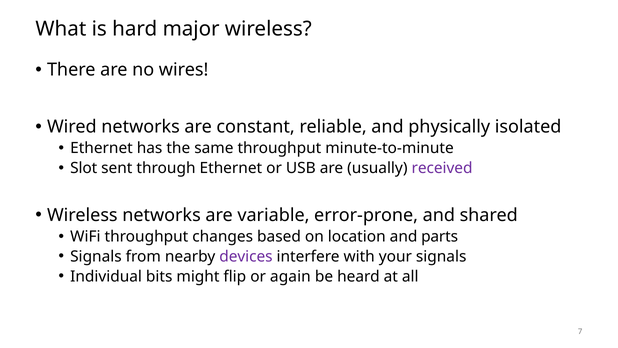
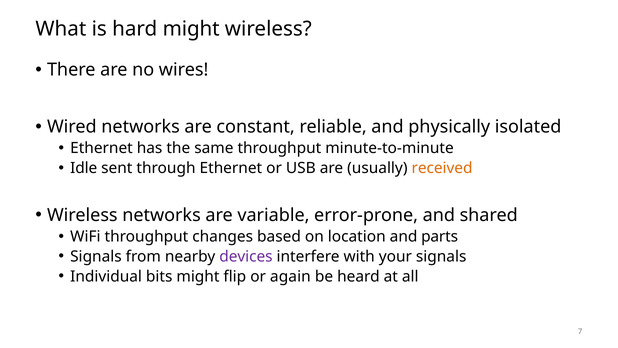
hard major: major -> might
Slot: Slot -> Idle
received colour: purple -> orange
